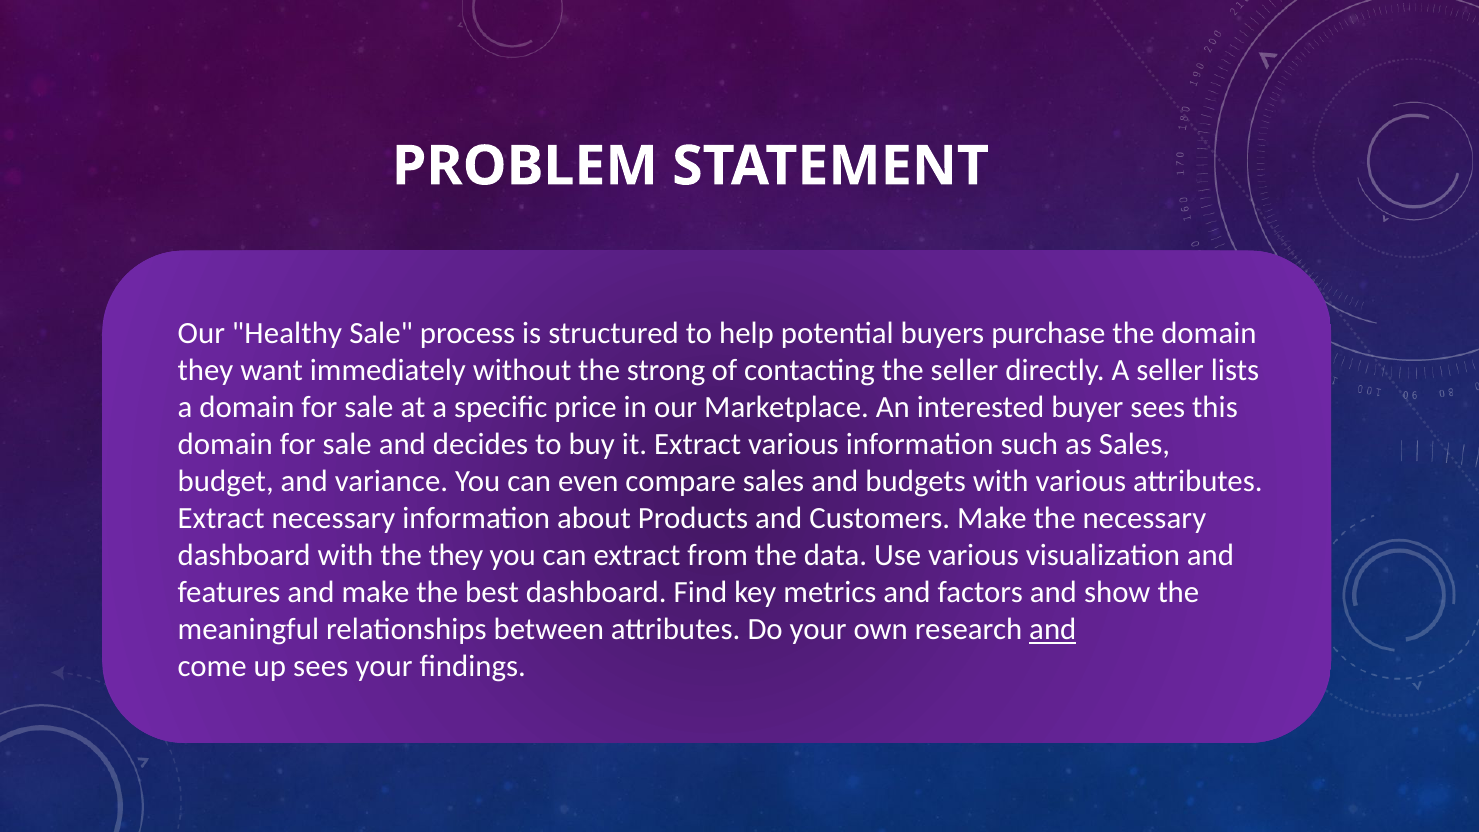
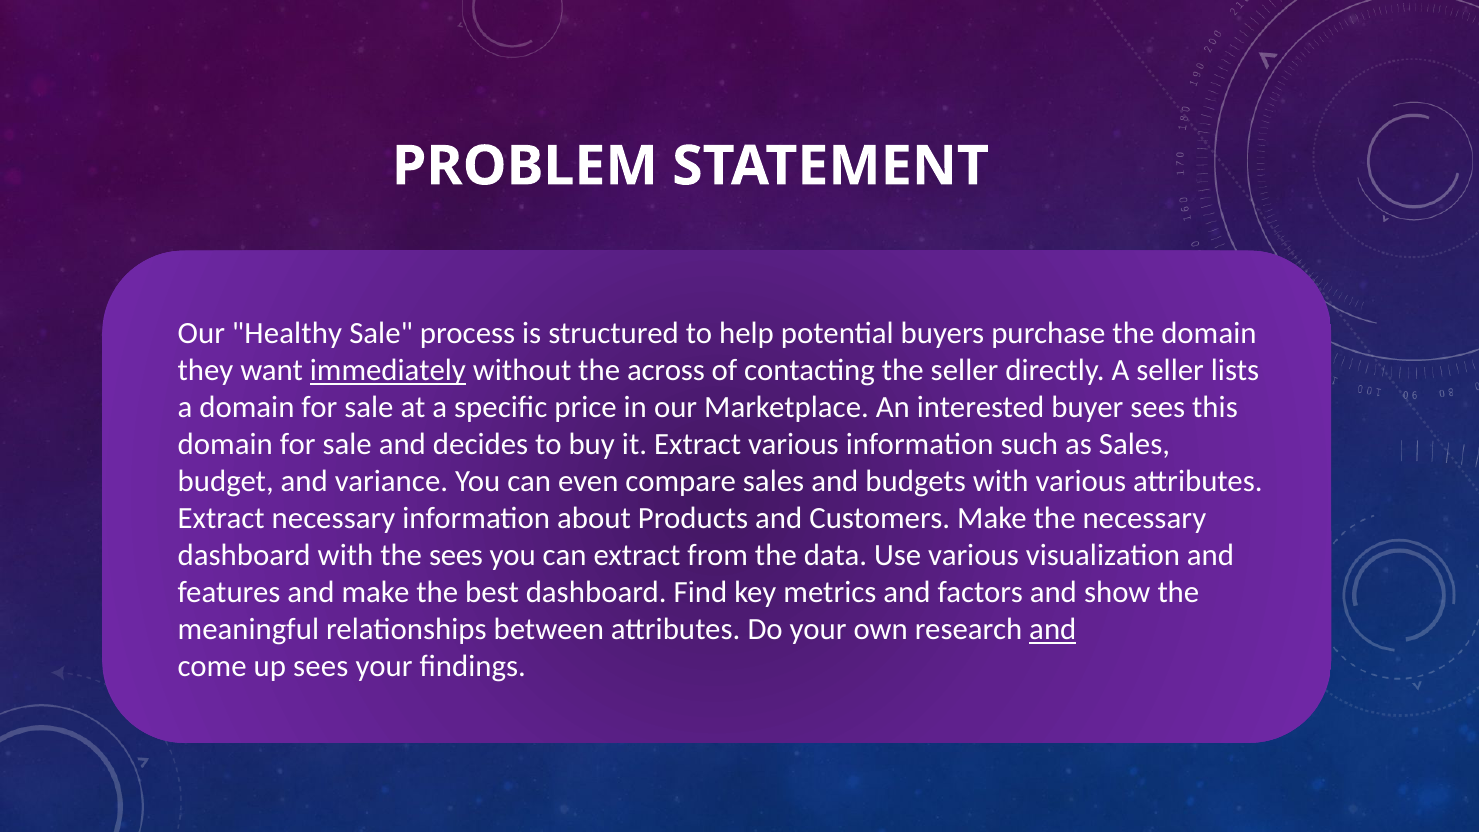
immediately underline: none -> present
strong: strong -> across
the they: they -> sees
